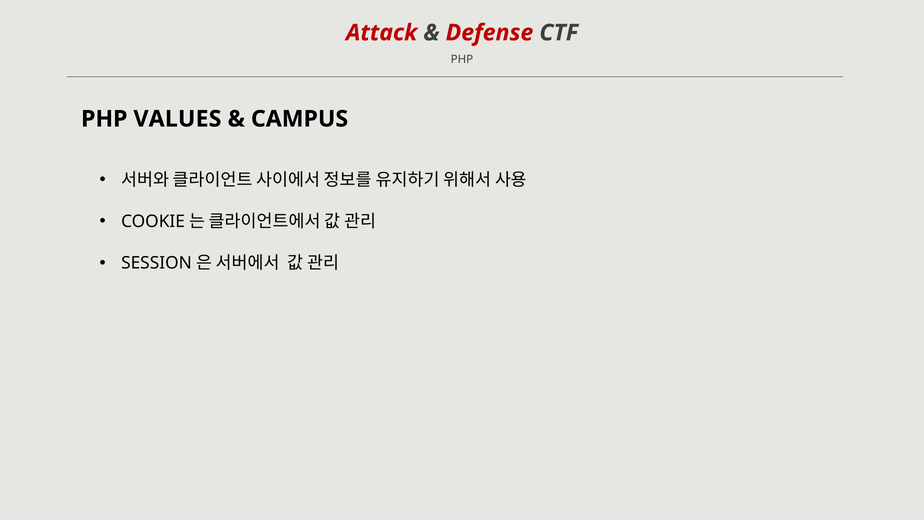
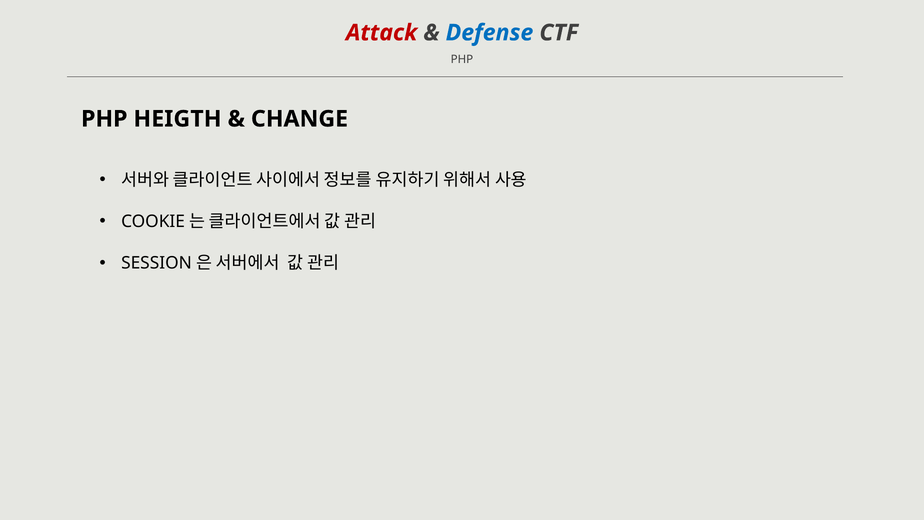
Defense colour: red -> blue
VALUES: VALUES -> HEIGTH
CAMPUS: CAMPUS -> CHANGE
